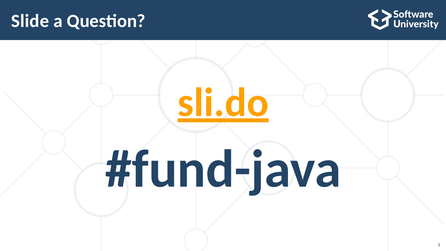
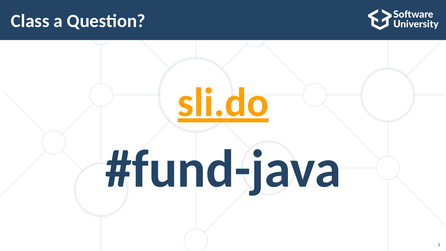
Slide: Slide -> Class
